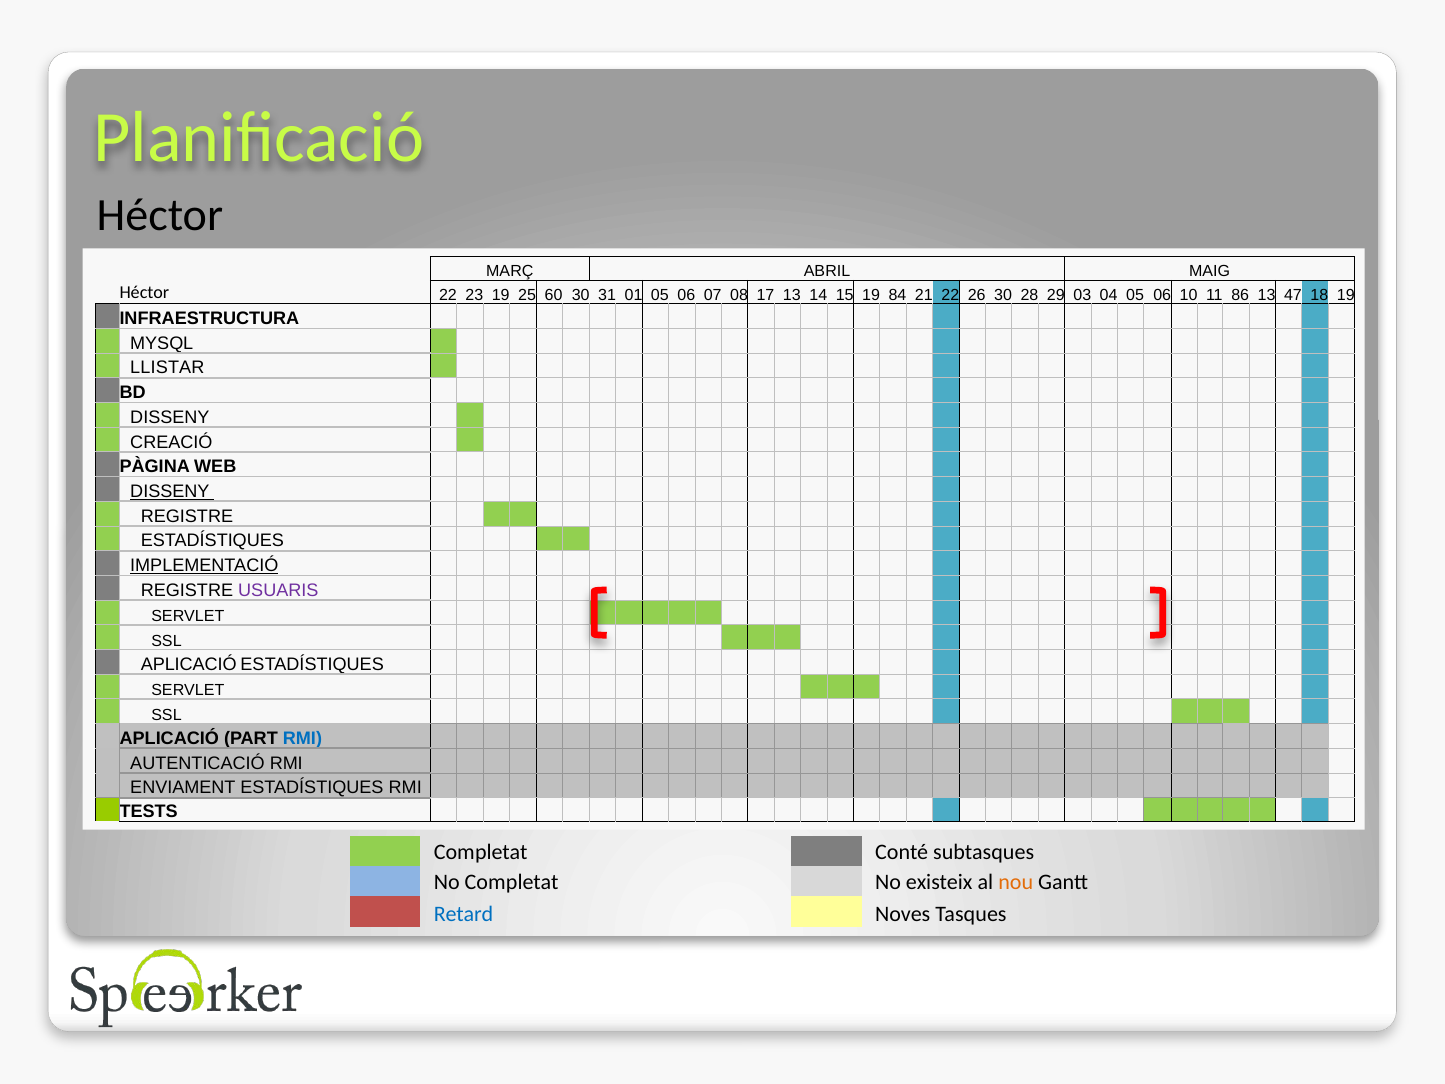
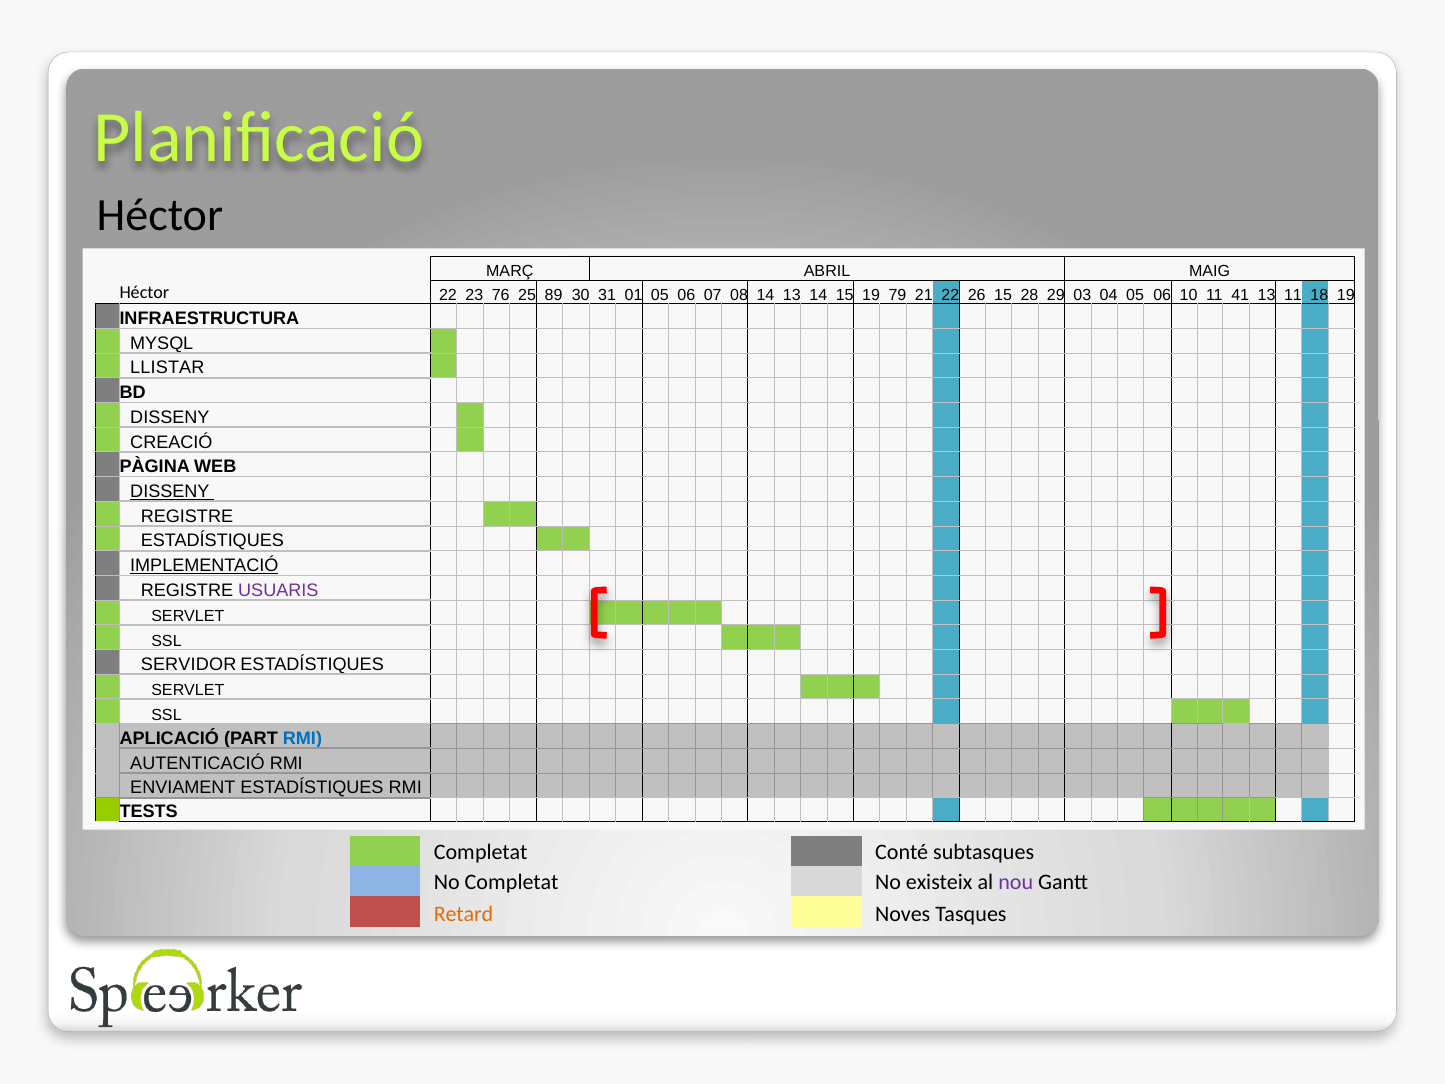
23 19: 19 -> 76
60: 60 -> 89
08 17: 17 -> 14
84: 84 -> 79
26 30: 30 -> 15
86: 86 -> 41
13 47: 47 -> 11
APLICACIÓ at (189, 664): APLICACIÓ -> SERVIDOR
nou colour: orange -> purple
Retard colour: blue -> orange
